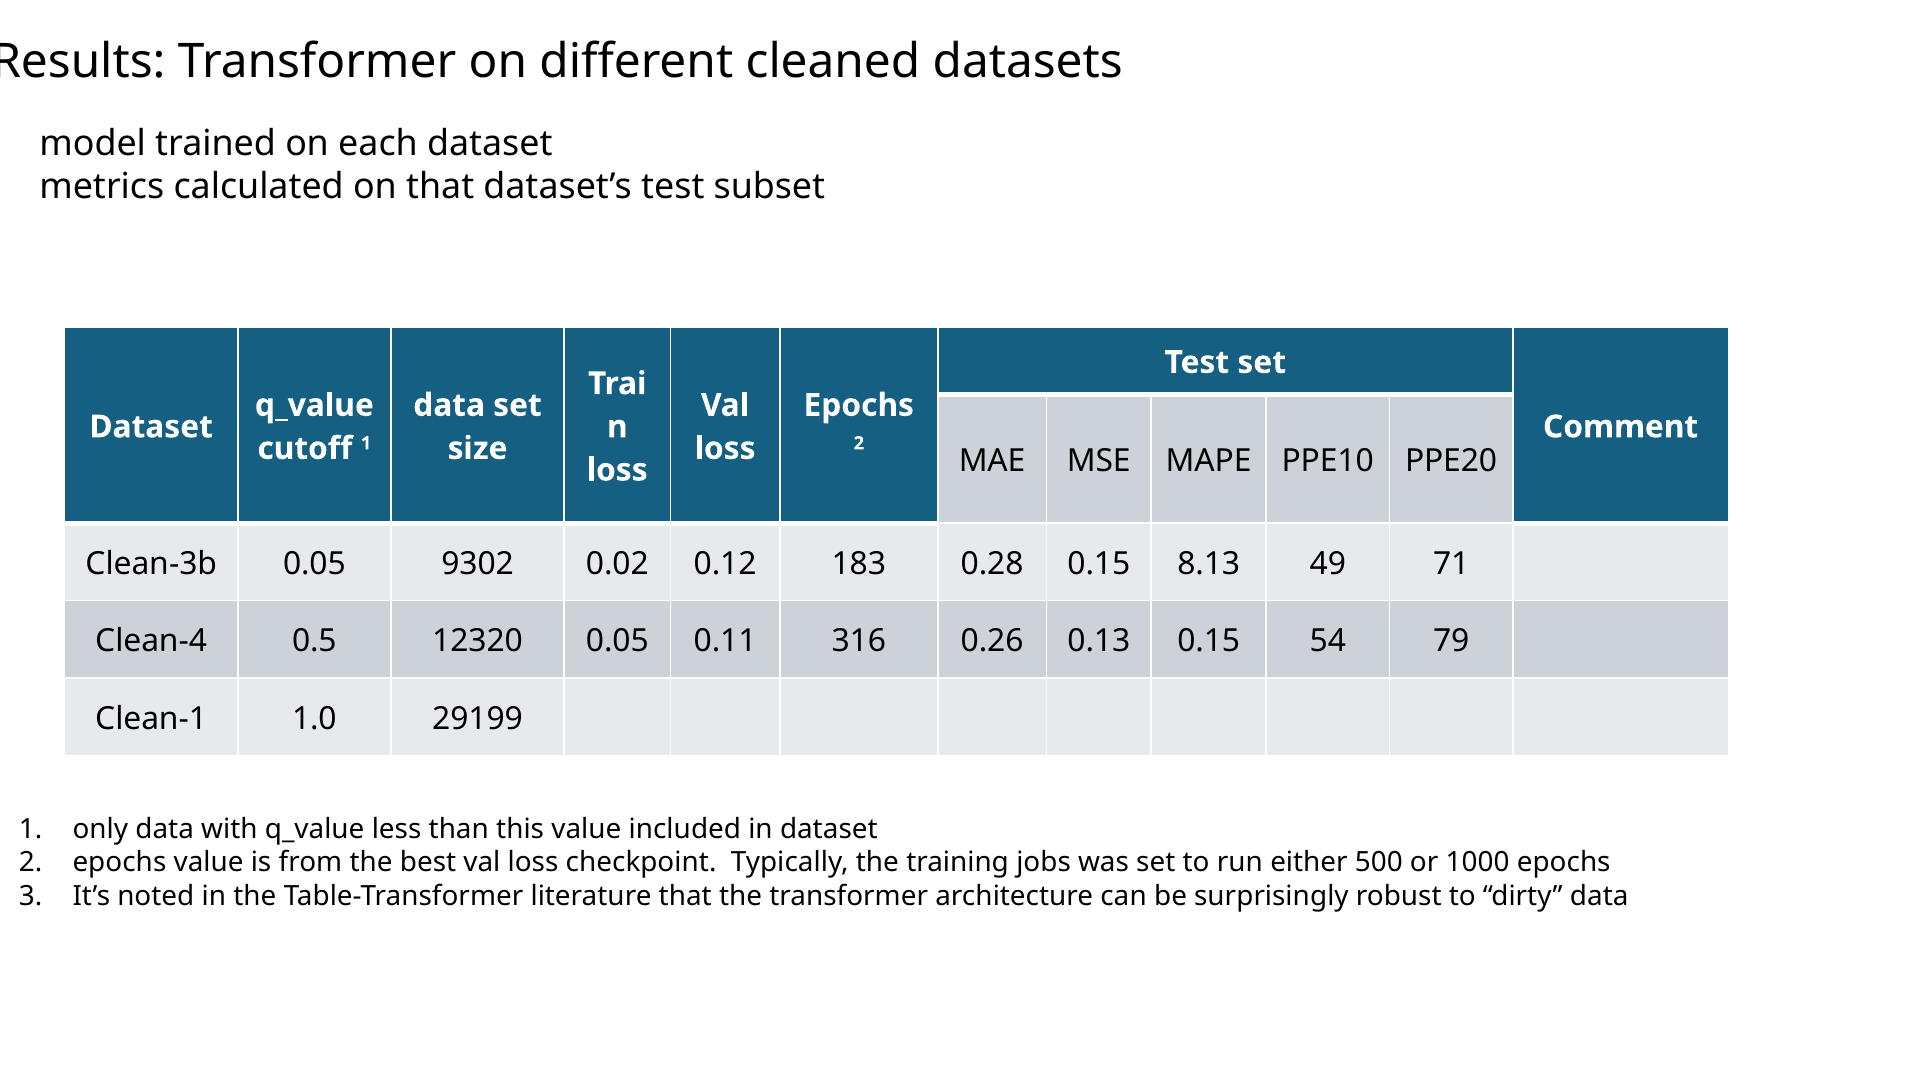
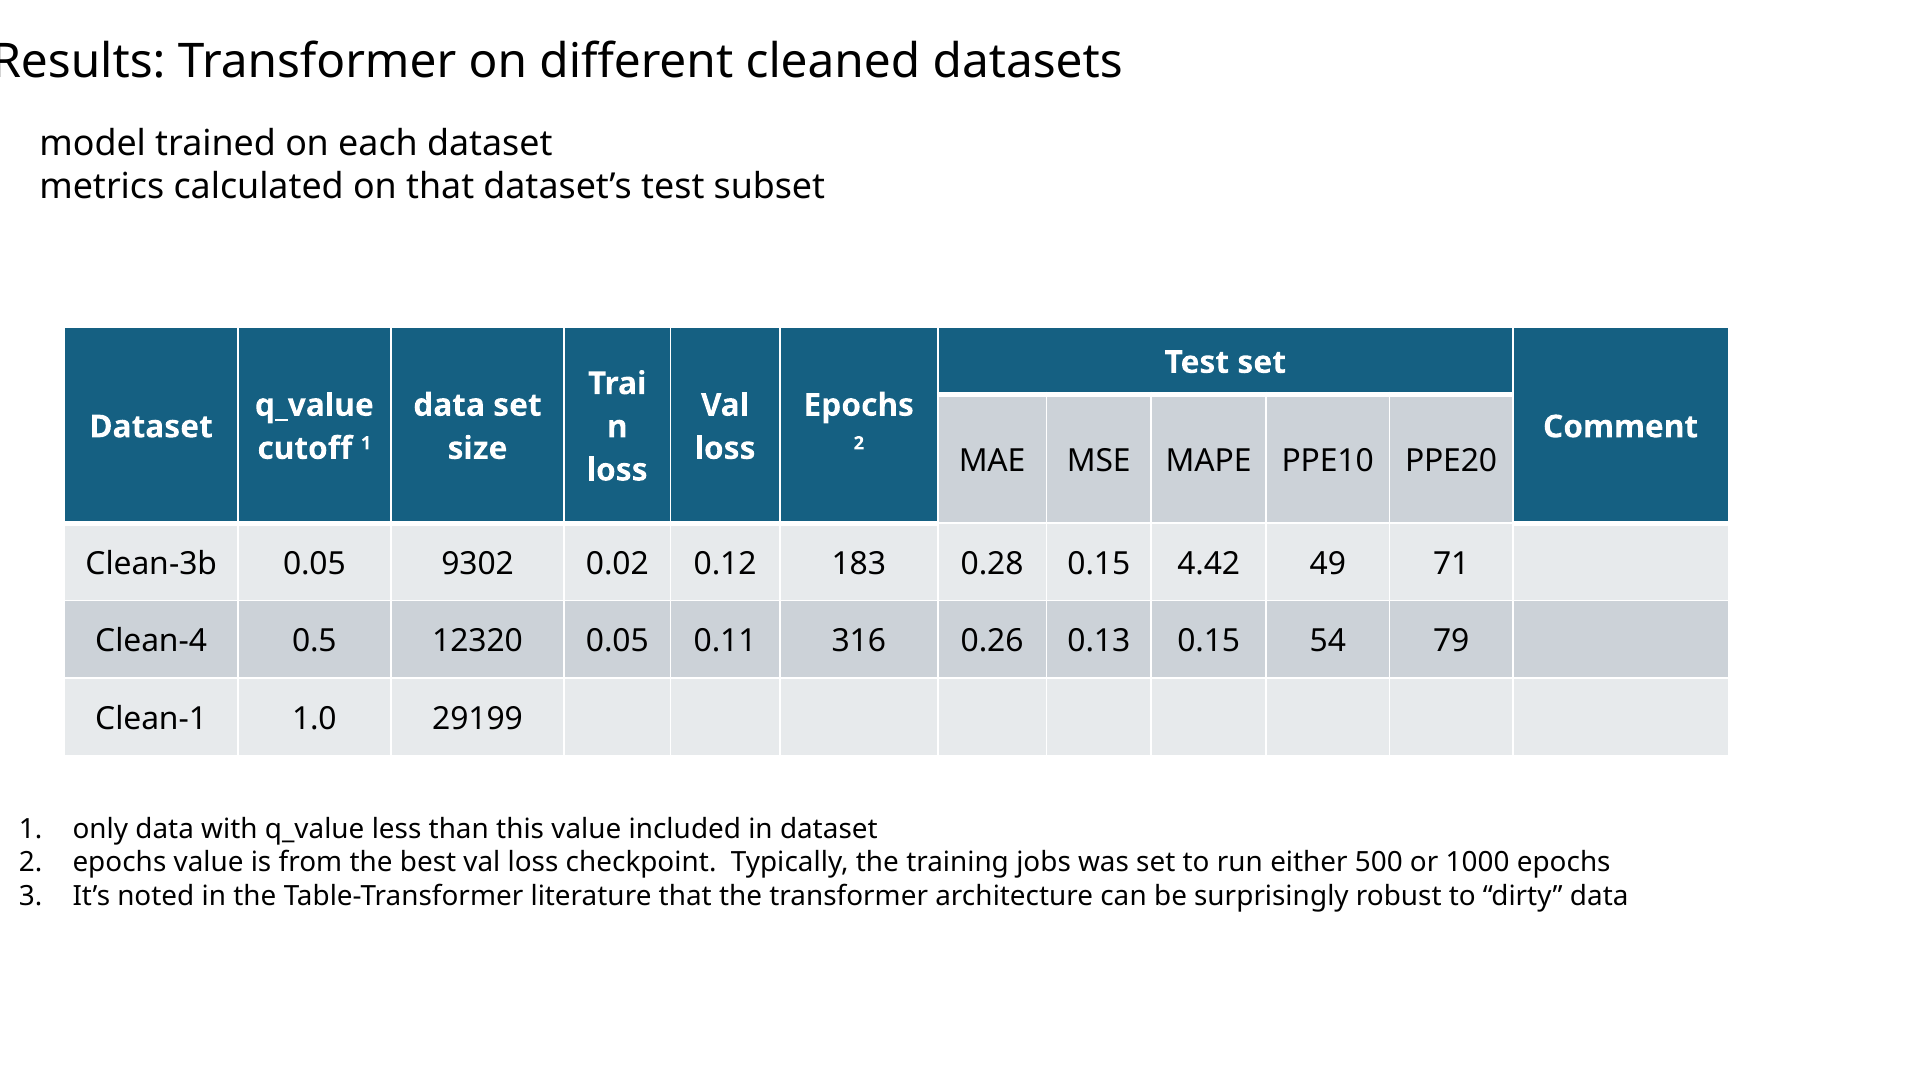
8.13: 8.13 -> 4.42
